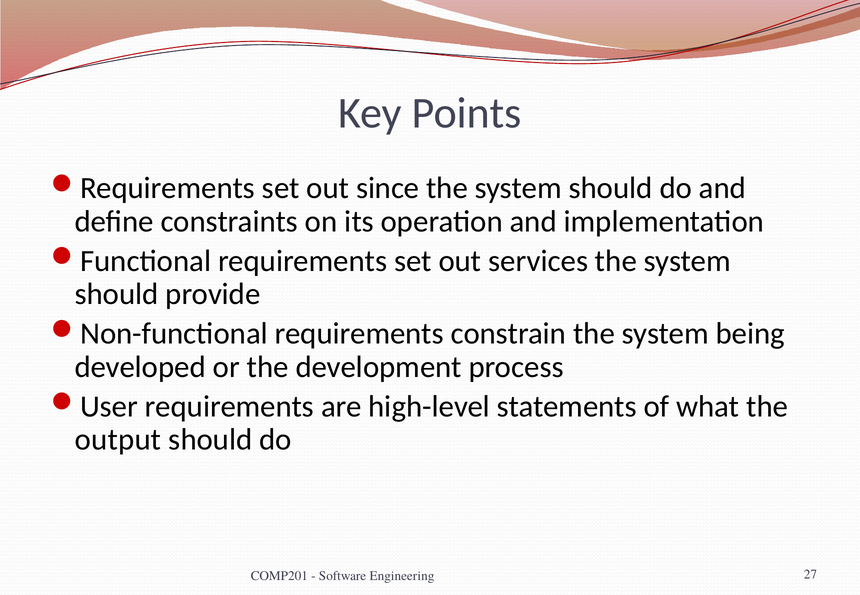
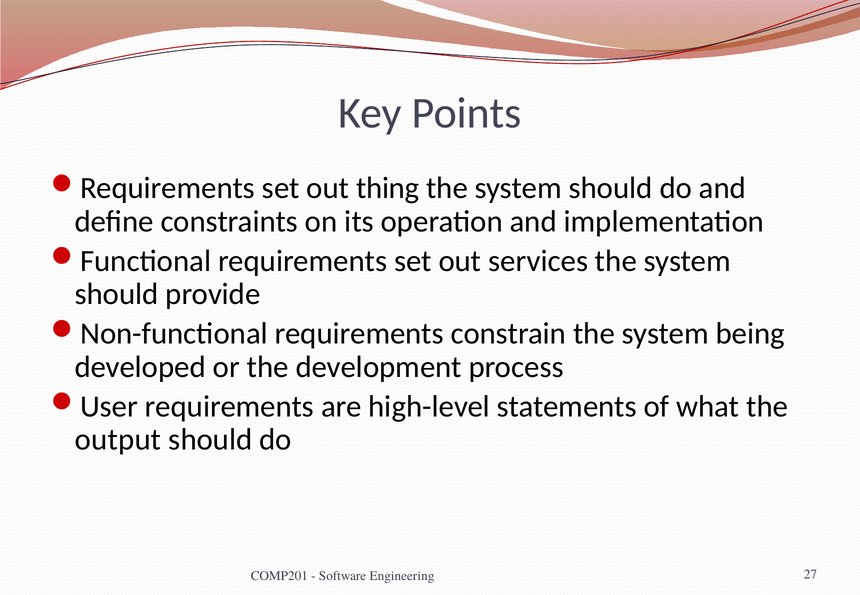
since: since -> thing
